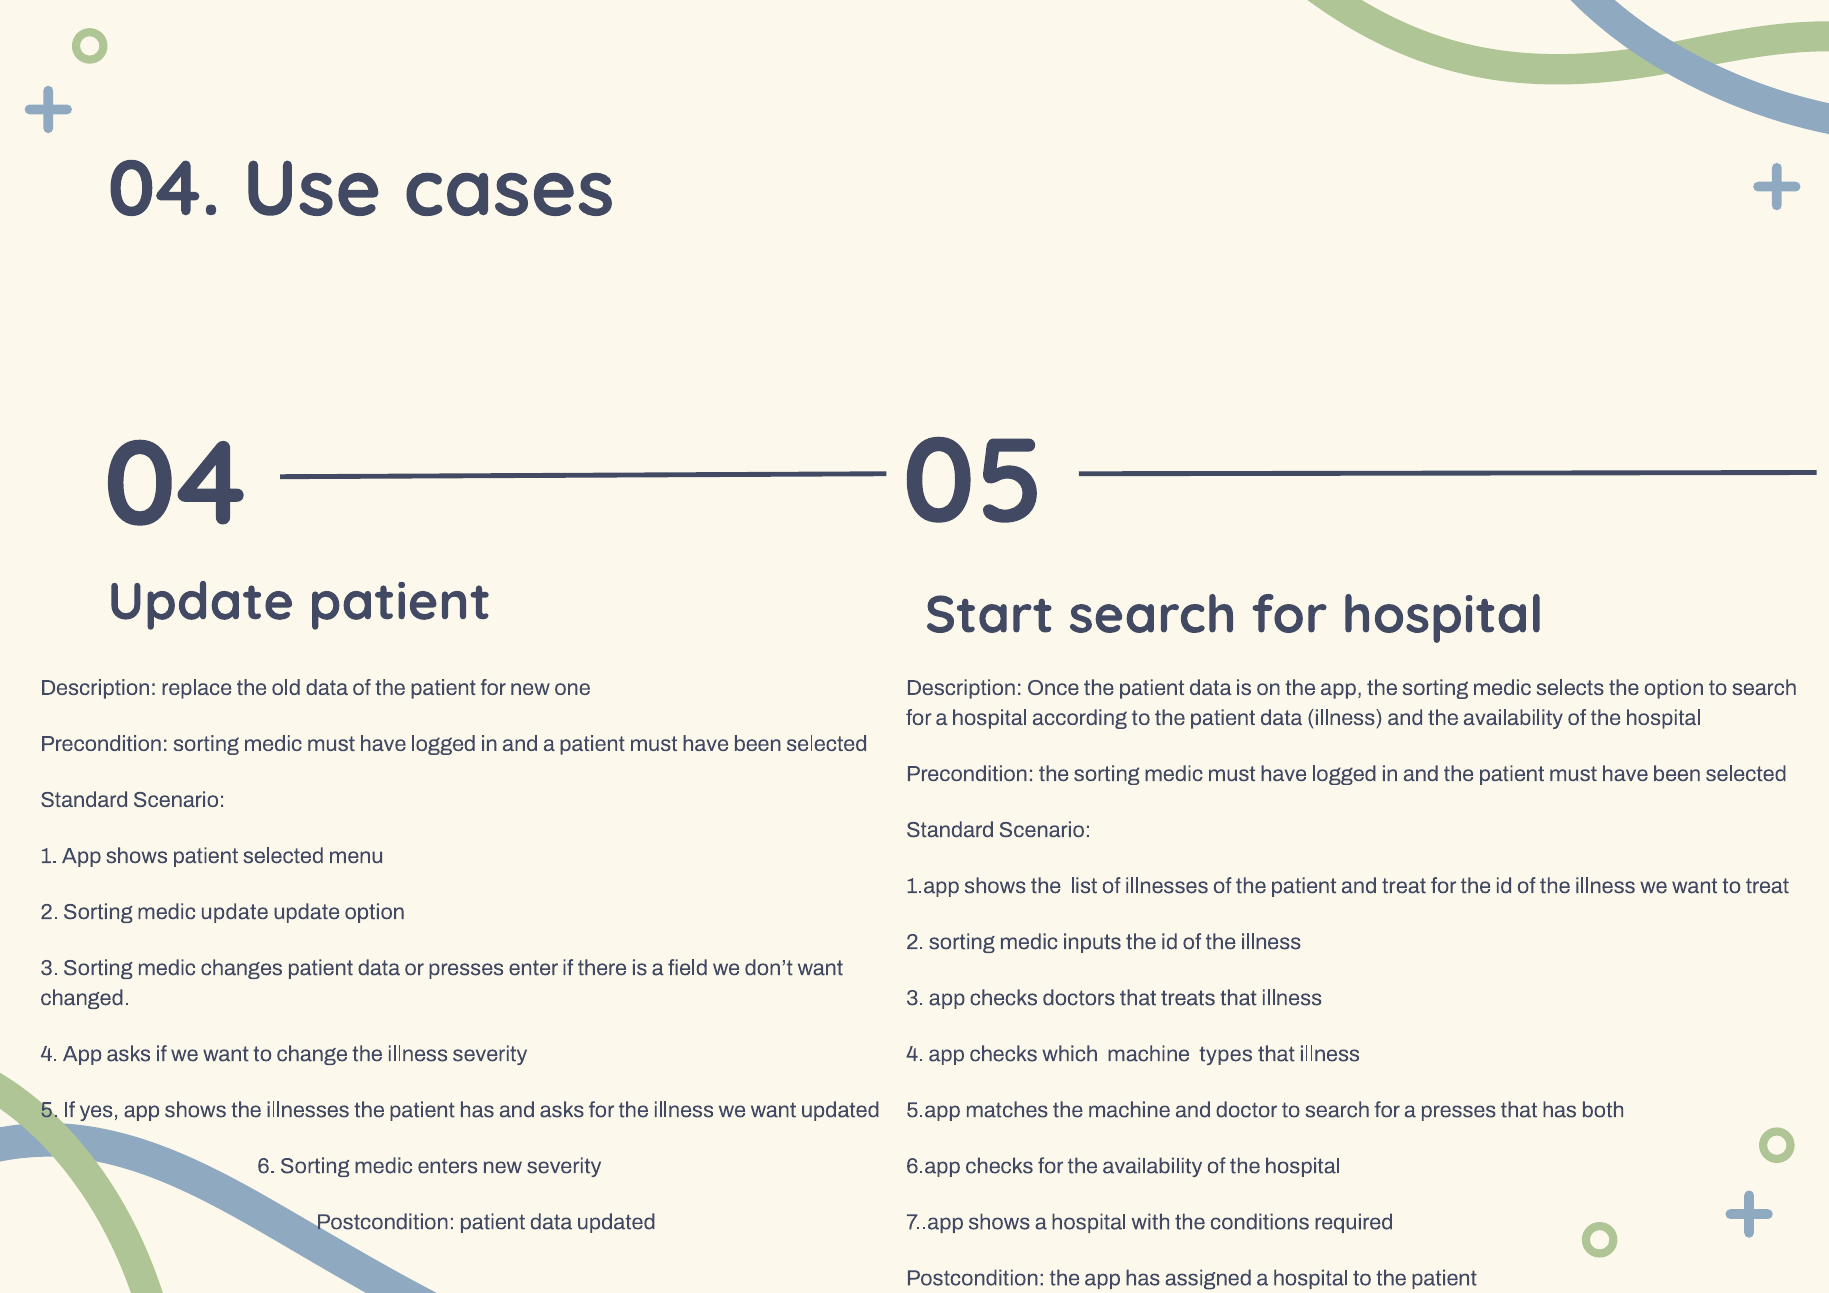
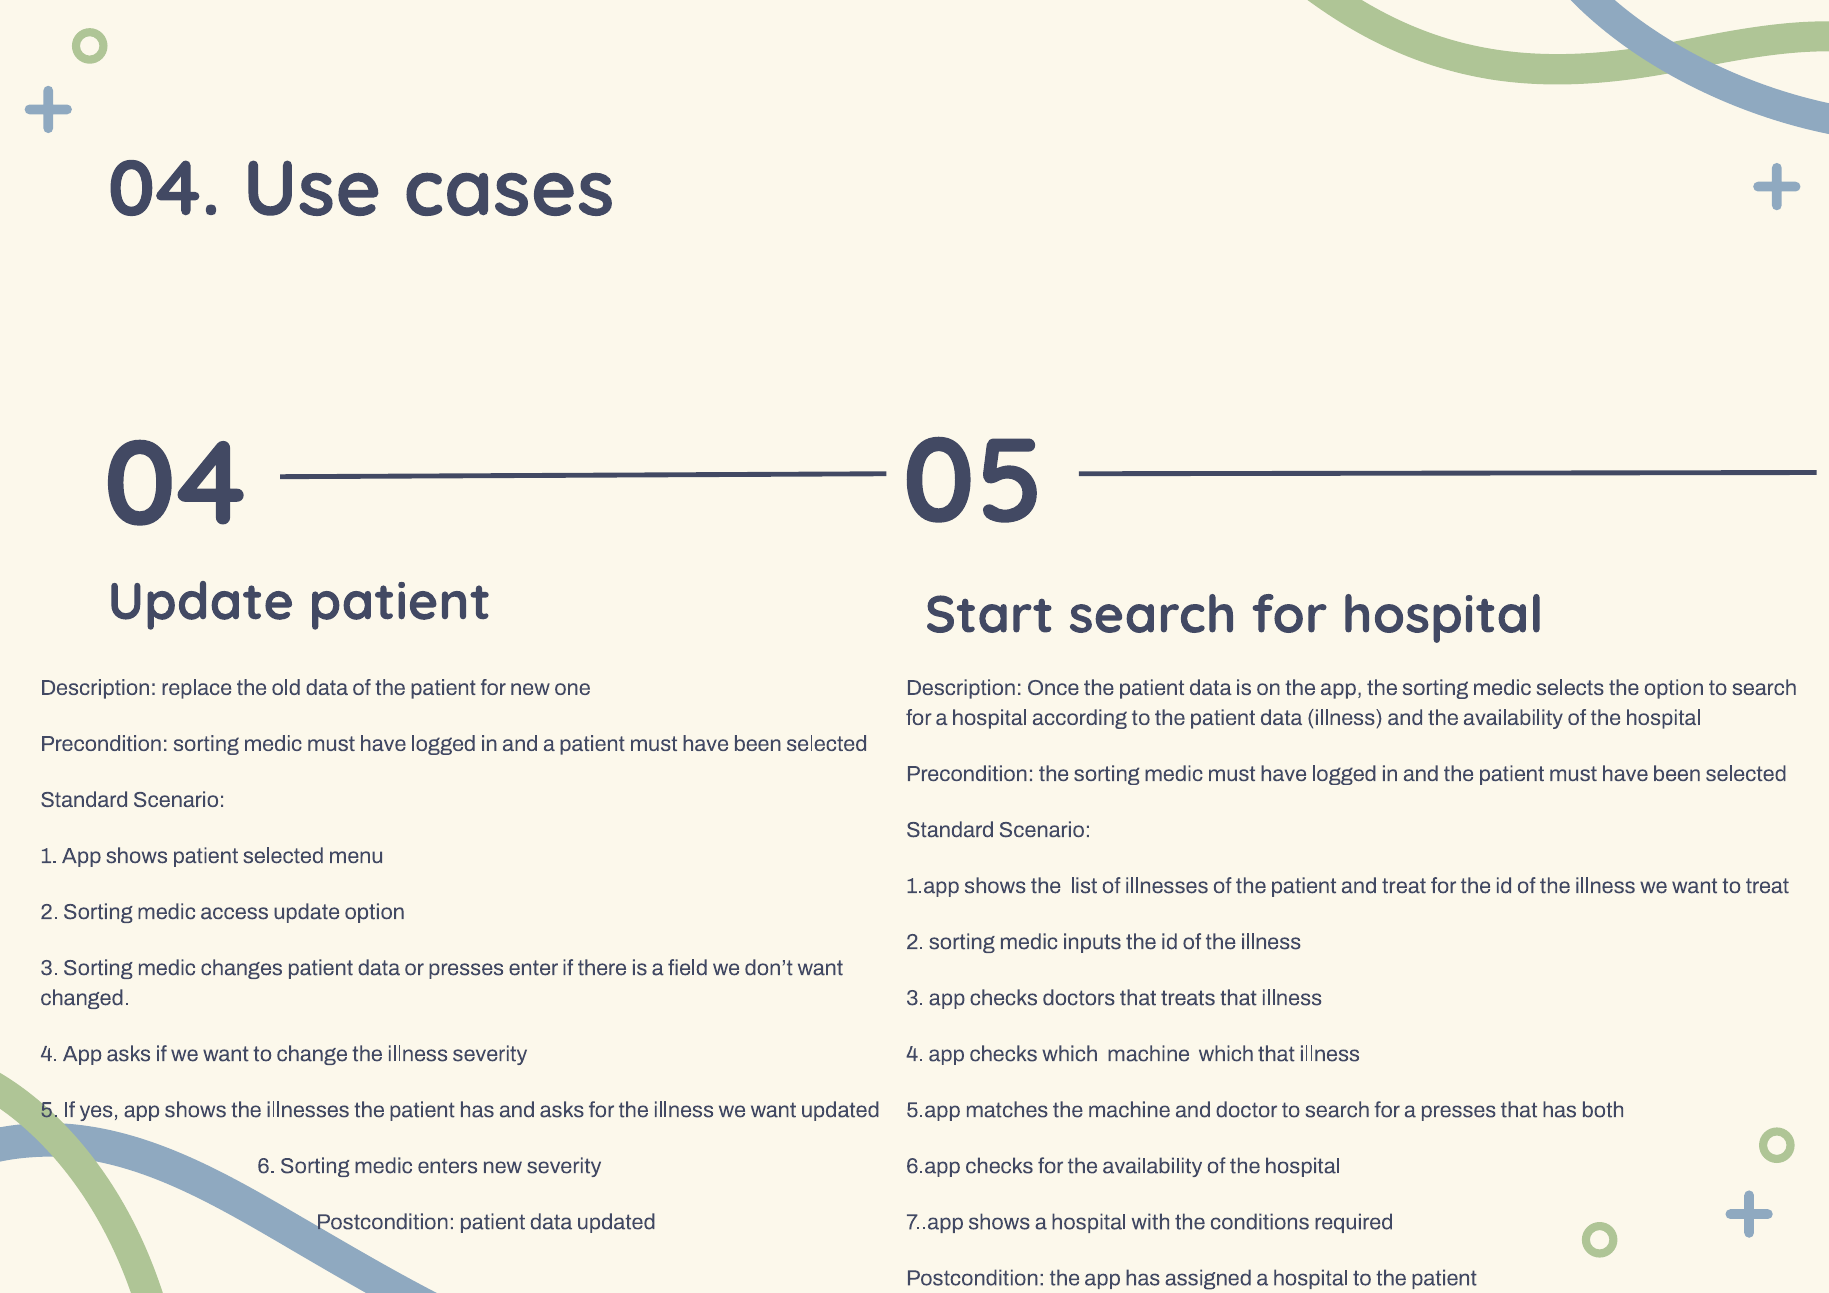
medic update: update -> access
machine types: types -> which
